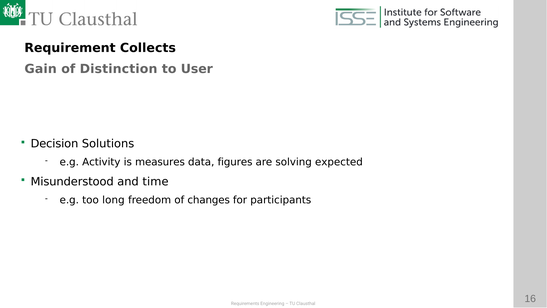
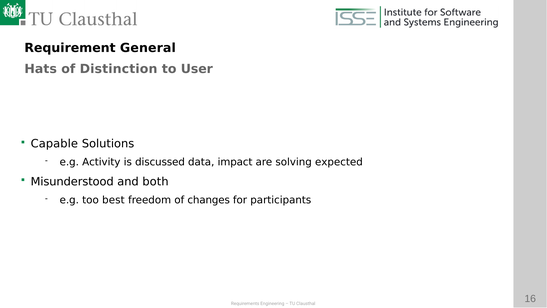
Collects: Collects -> General
Gain: Gain -> Hats
Decision: Decision -> Capable
measures: measures -> discussed
figures: figures -> impact
time: time -> both
long: long -> best
